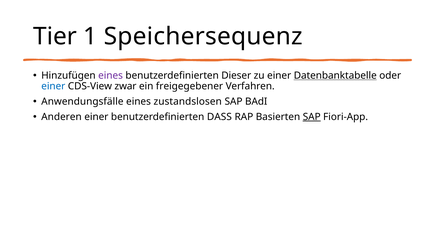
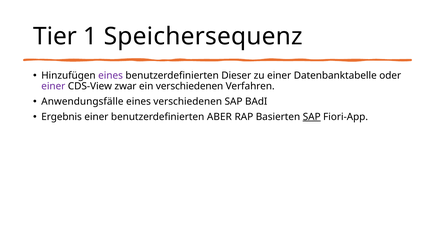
Datenbanktabelle underline: present -> none
einer at (53, 87) colour: blue -> purple
ein freigegebener: freigegebener -> verschiedenen
eines zustandslosen: zustandslosen -> verschiedenen
Anderen: Anderen -> Ergebnis
DASS: DASS -> ABER
